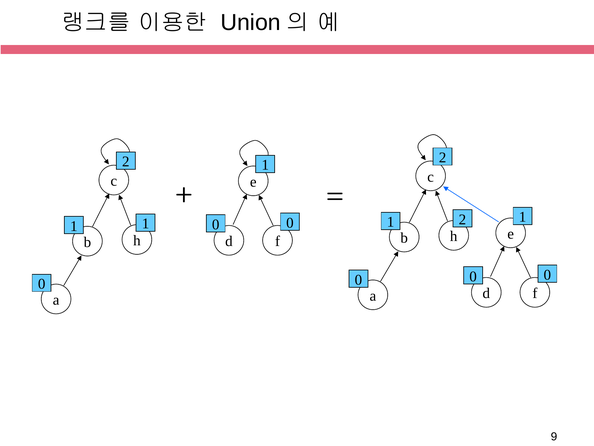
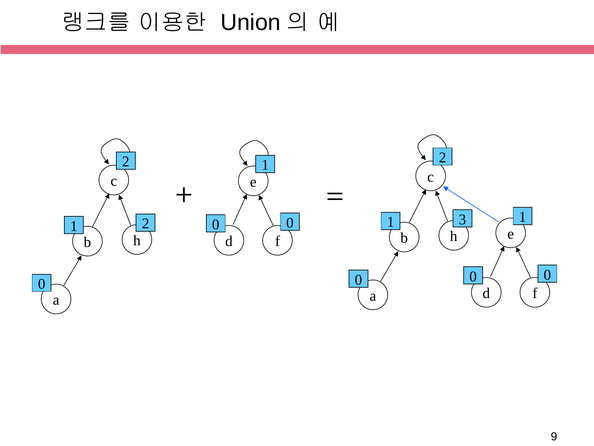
2 at (462, 219): 2 -> 3
1 at (146, 223): 1 -> 2
